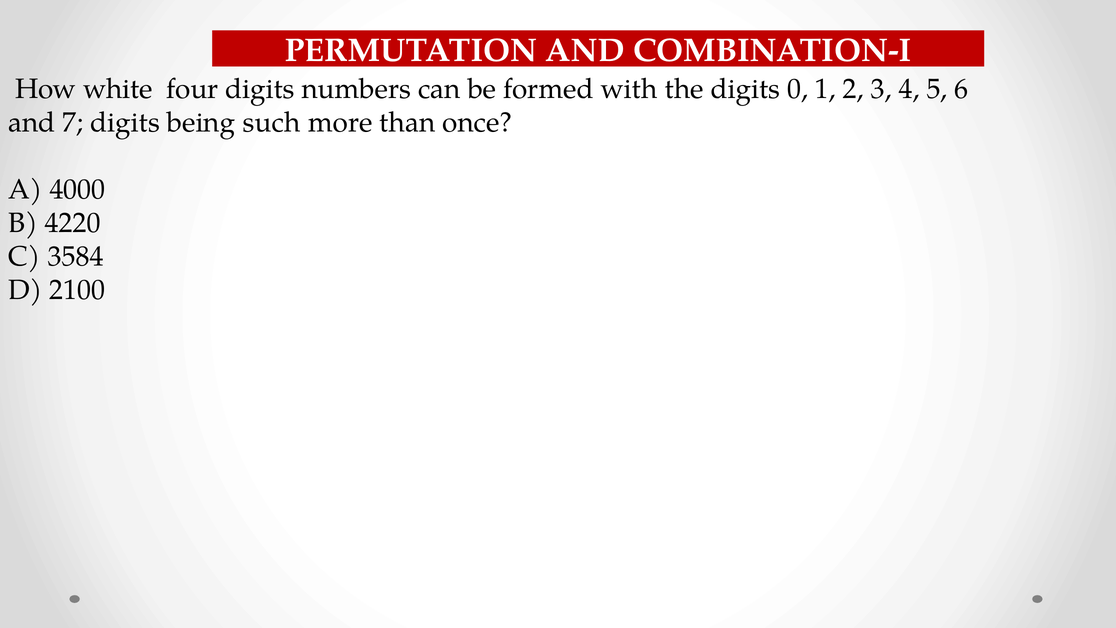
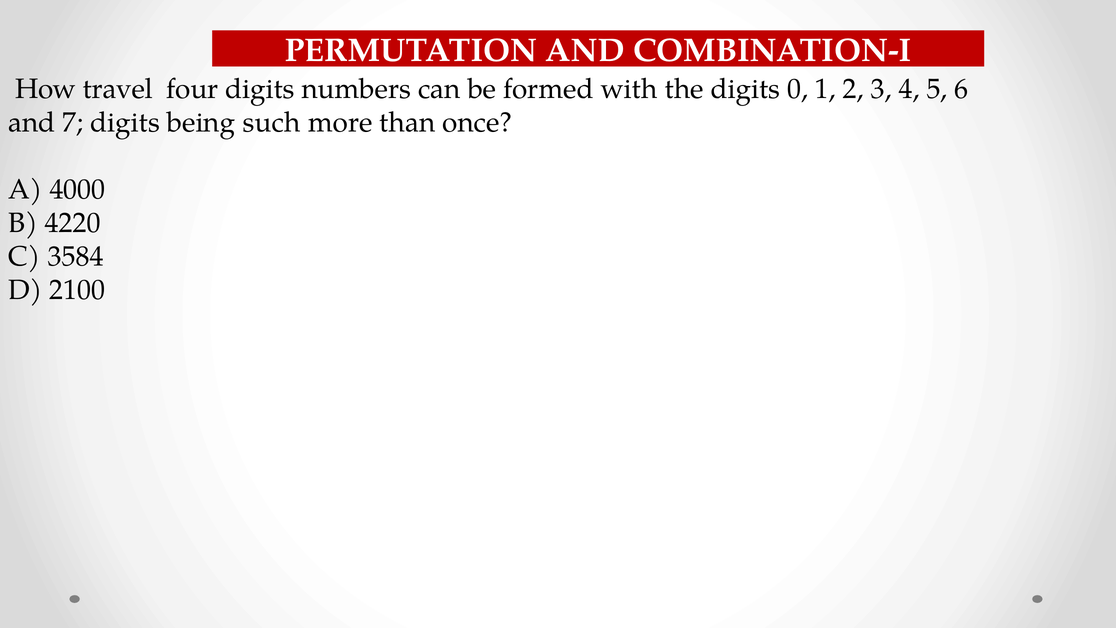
white: white -> travel
